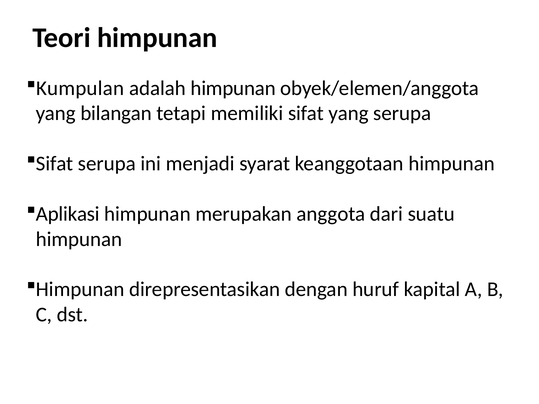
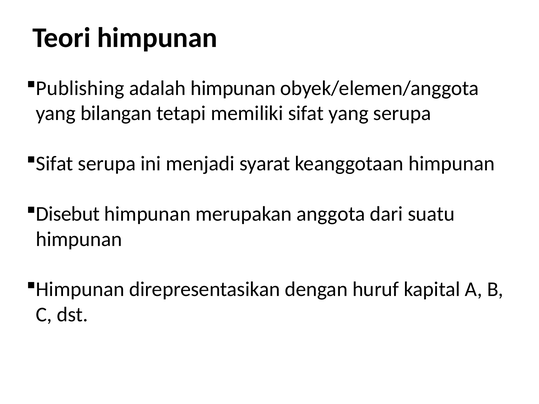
Kumpulan: Kumpulan -> Publishing
Aplikasi: Aplikasi -> Disebut
